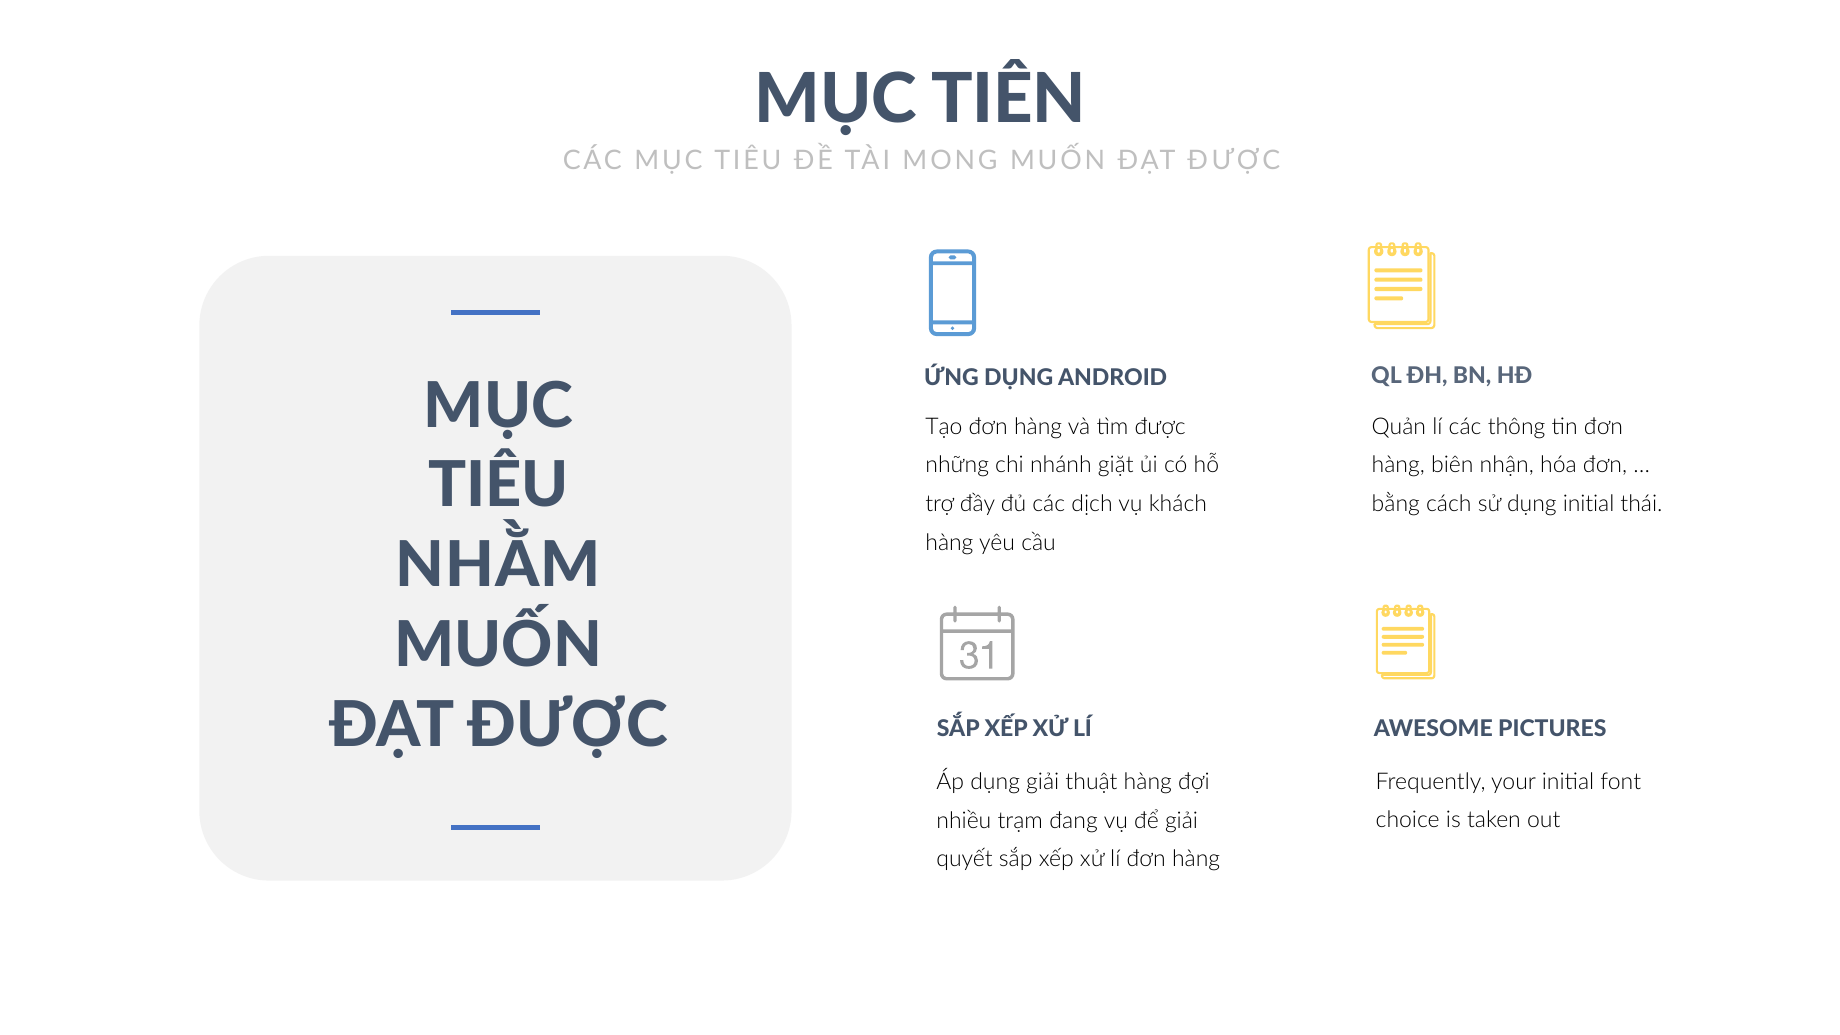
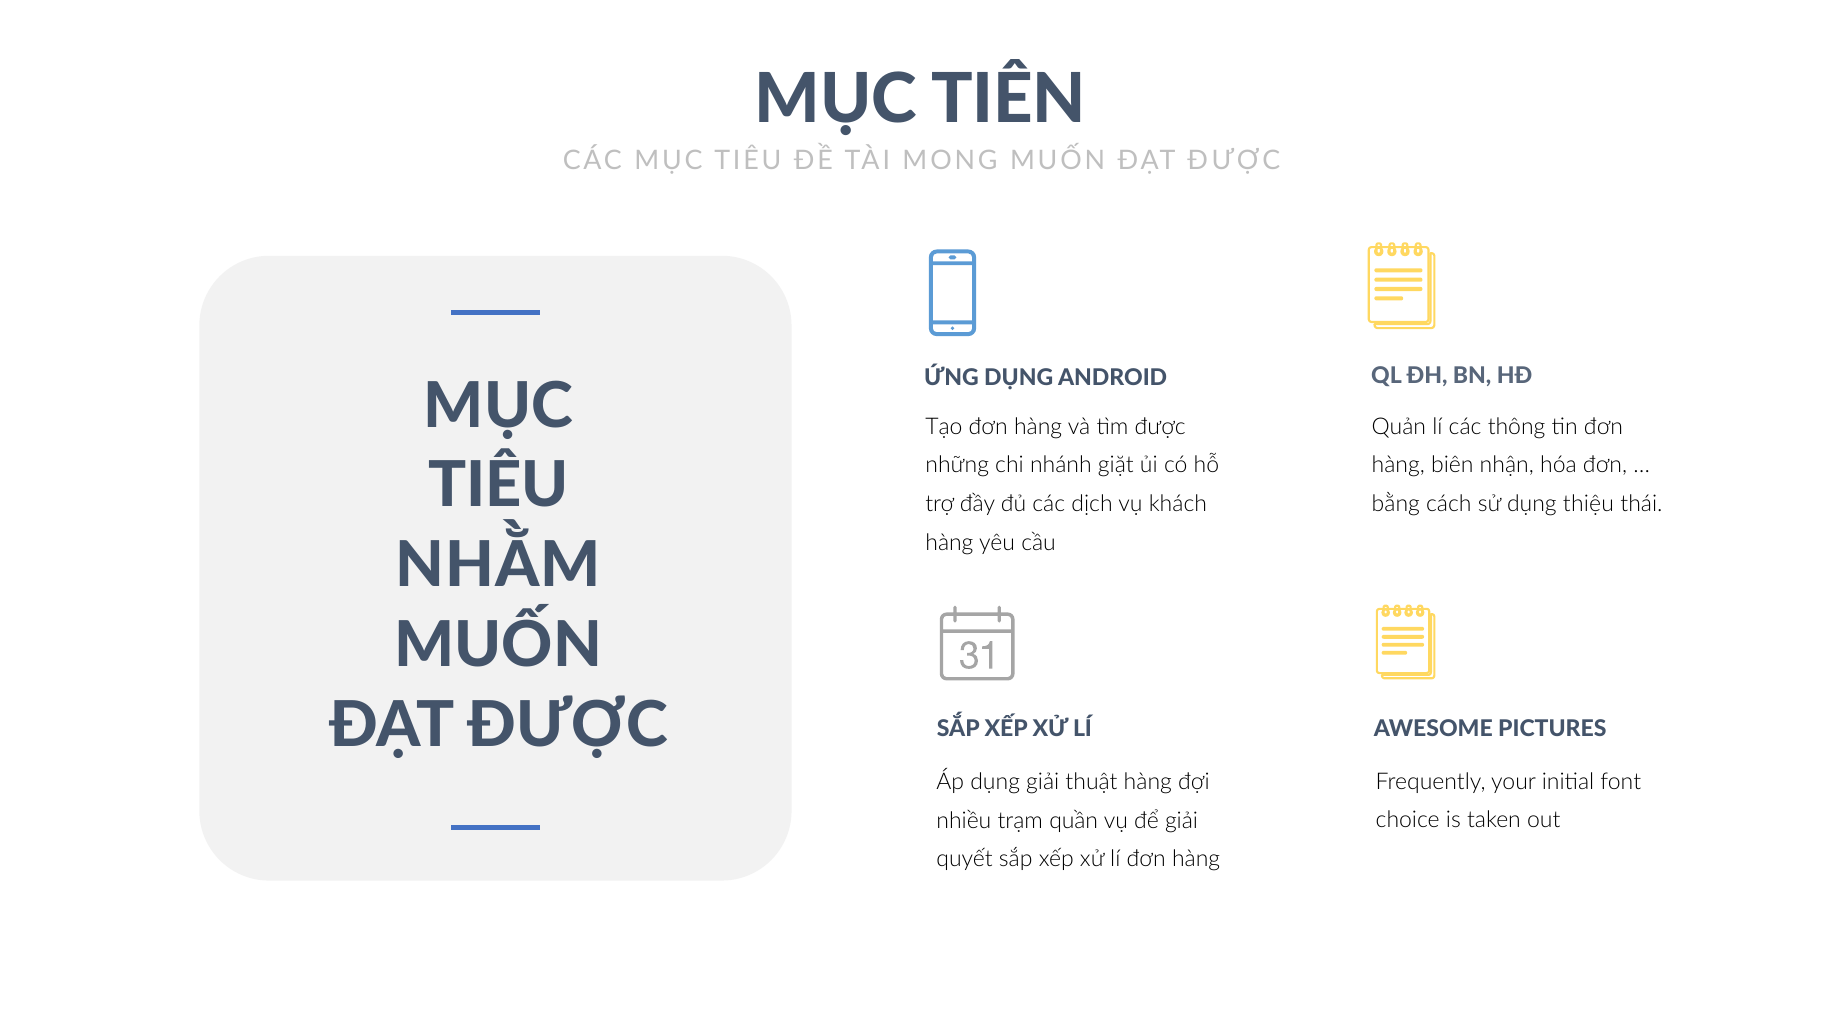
dụng initial: initial -> thiệu
đang: đang -> quần
